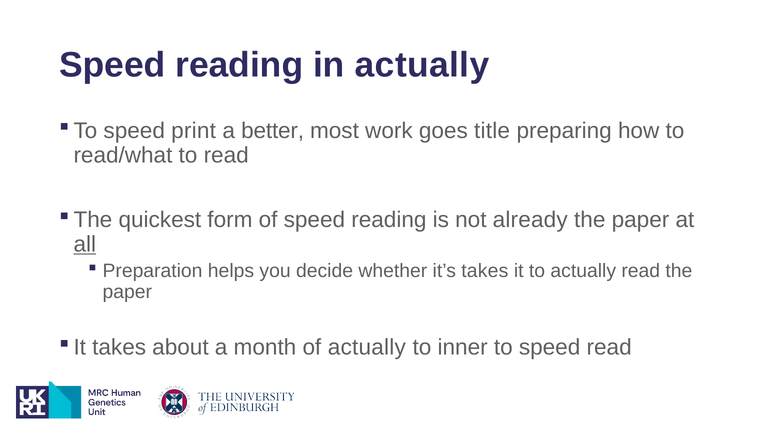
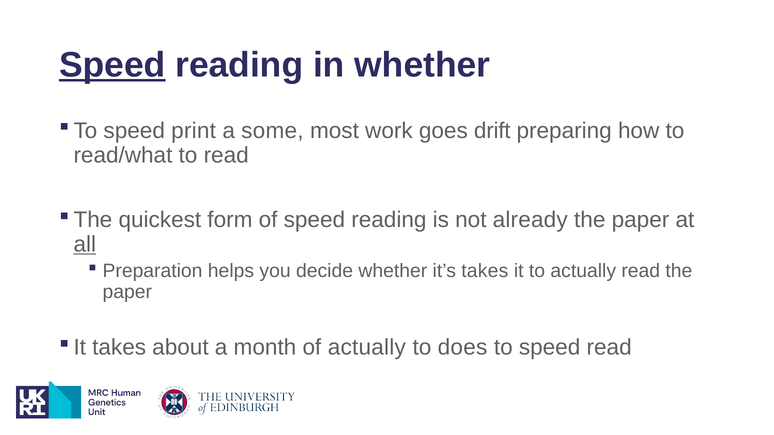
Speed at (112, 65) underline: none -> present
in actually: actually -> whether
better: better -> some
title: title -> drift
inner: inner -> does
